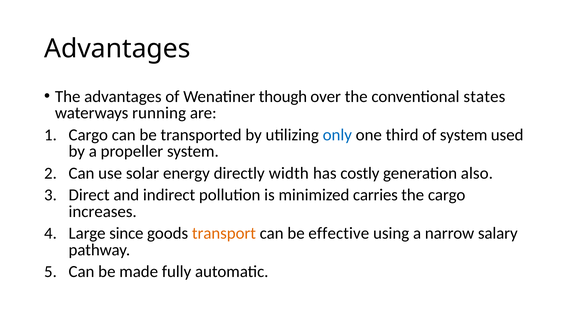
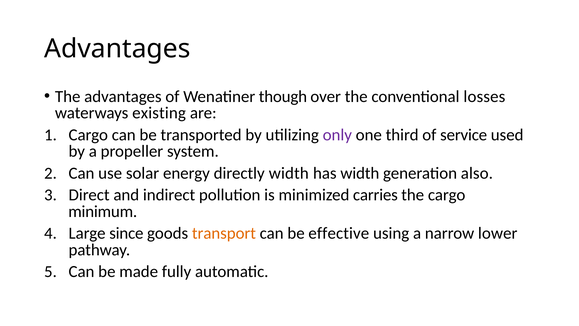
states: states -> losses
running: running -> existing
only colour: blue -> purple
of system: system -> service
has costly: costly -> width
increases: increases -> minimum
salary: salary -> lower
